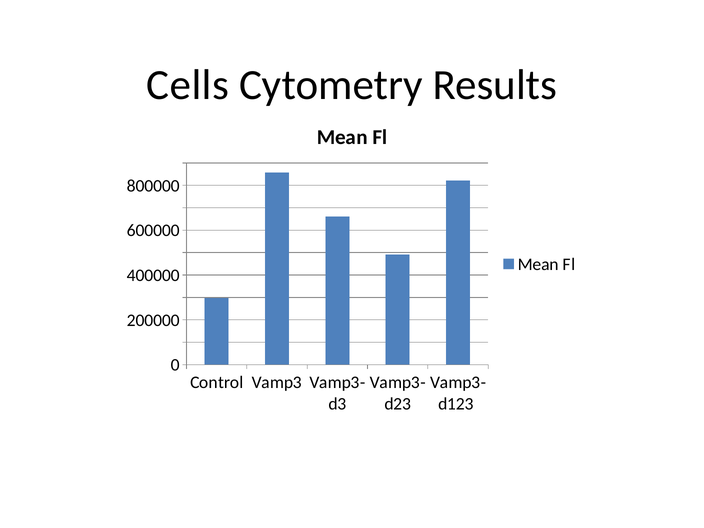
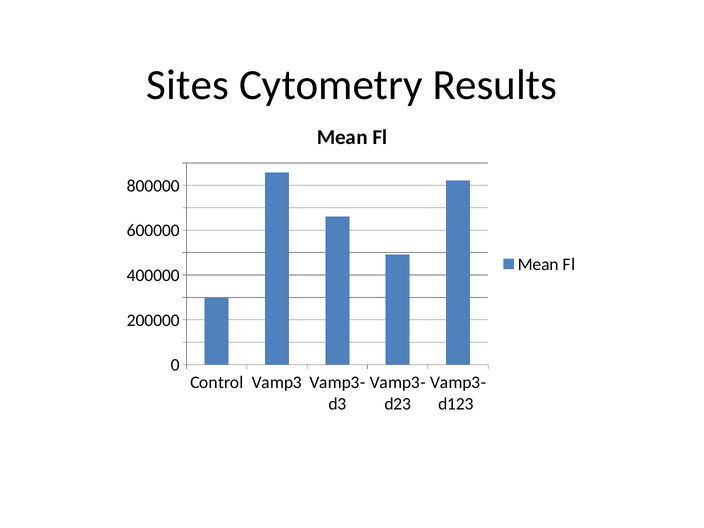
Cells: Cells -> Sites
